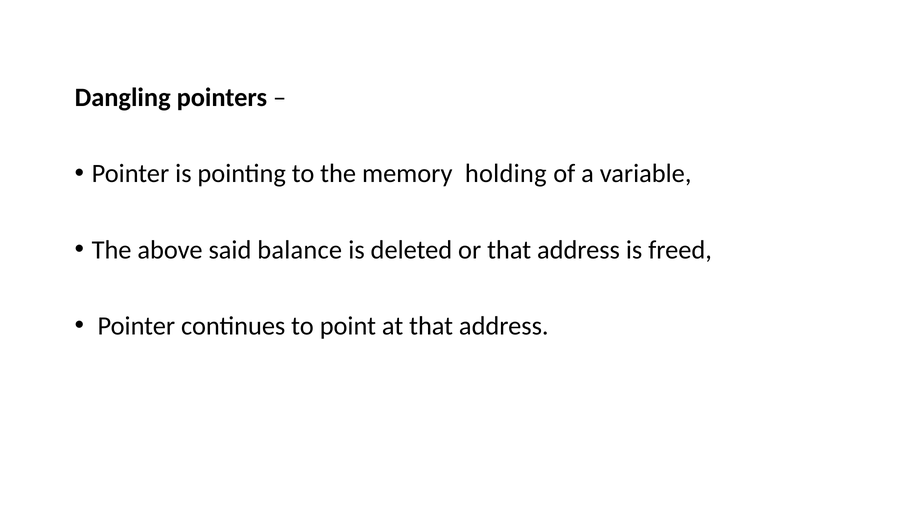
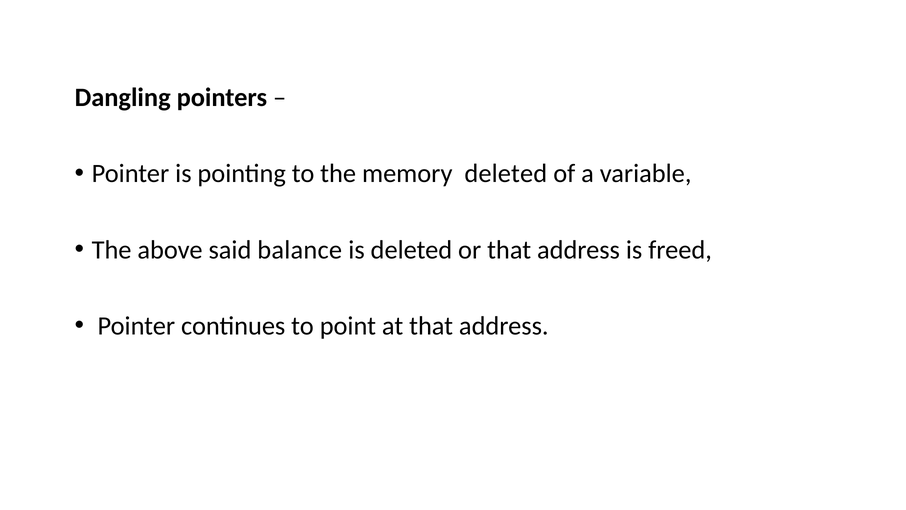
memory holding: holding -> deleted
